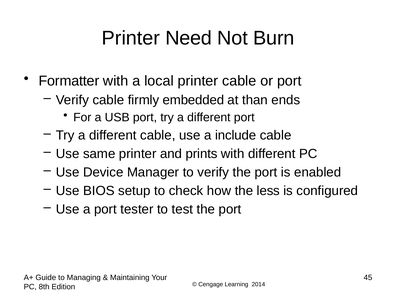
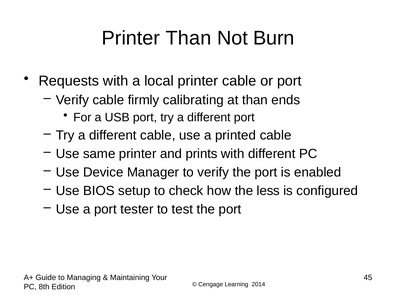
Printer Need: Need -> Than
Formatter: Formatter -> Requests
embedded: embedded -> calibrating
include: include -> printed
